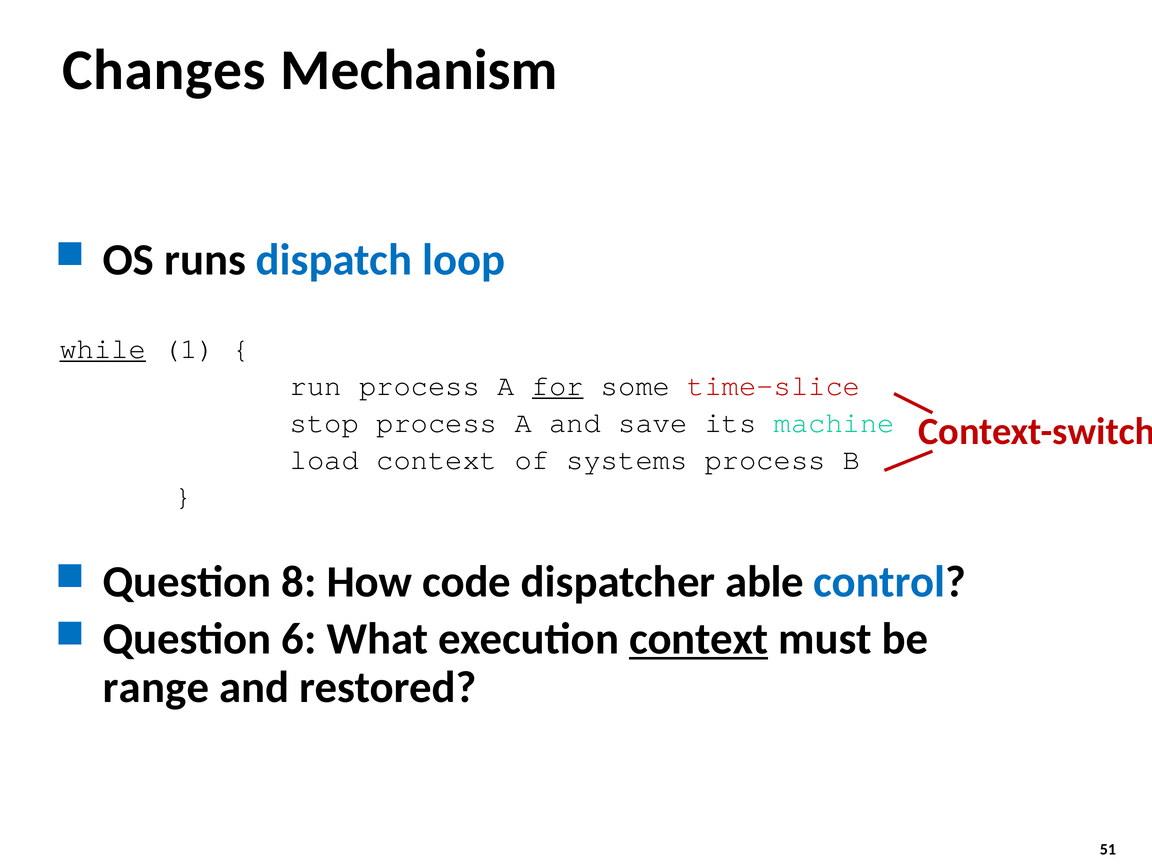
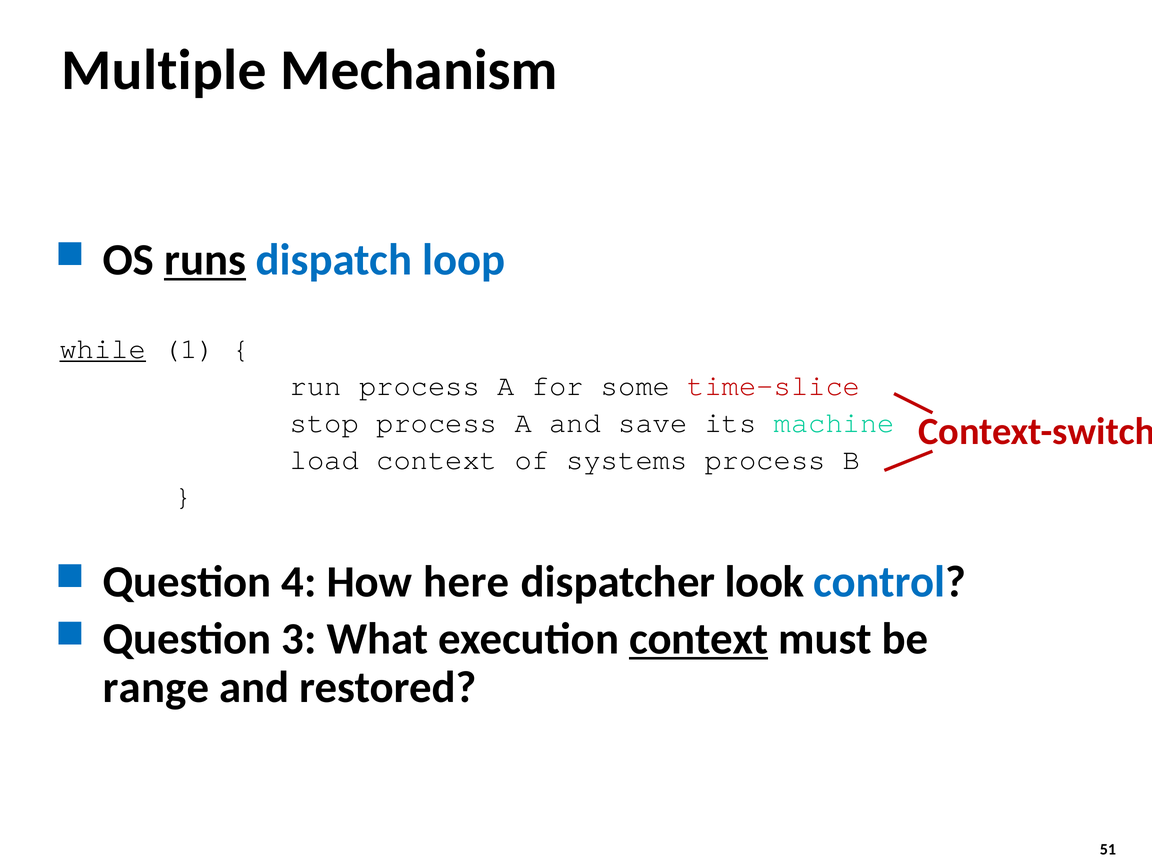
Changes: Changes -> Multiple
runs underline: none -> present
for underline: present -> none
8: 8 -> 4
code: code -> here
able: able -> look
6: 6 -> 3
